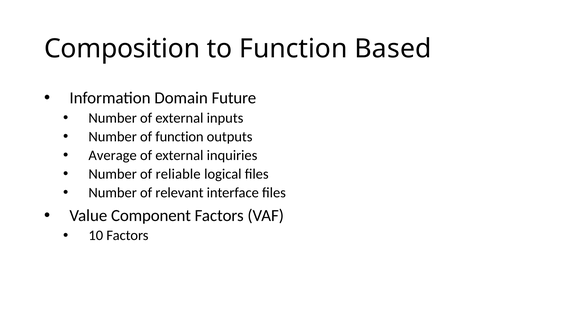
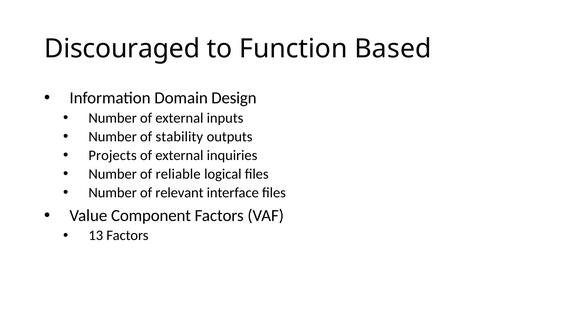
Composition: Composition -> Discouraged
Future: Future -> Design
of function: function -> stability
Average: Average -> Projects
10: 10 -> 13
